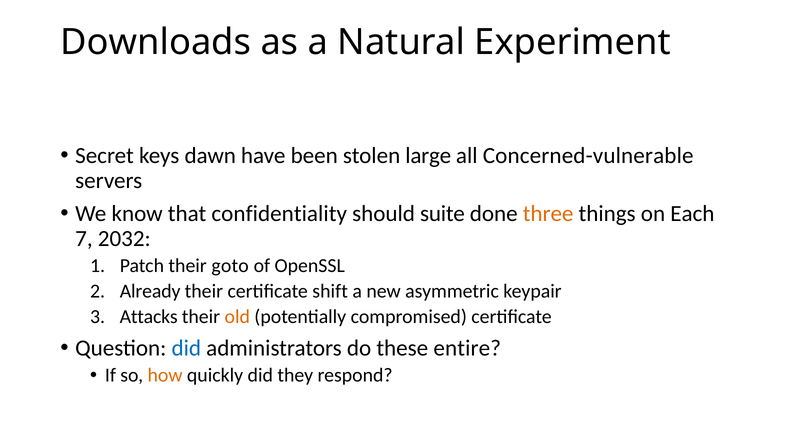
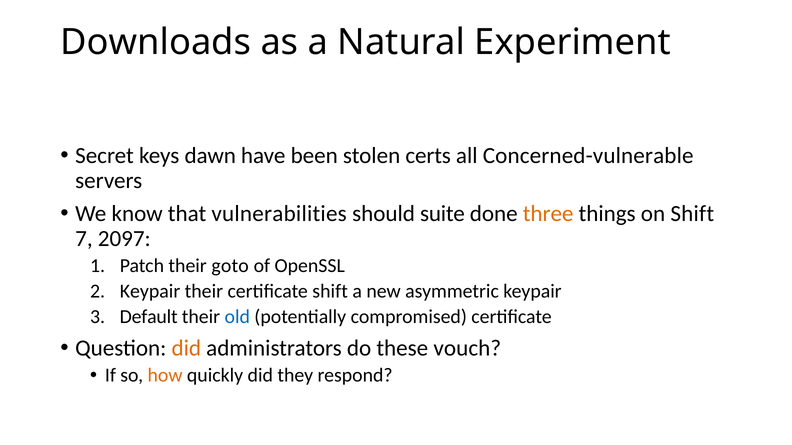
large: large -> certs
confidentiality: confidentiality -> vulnerabilities
on Each: Each -> Shift
2032: 2032 -> 2097
Already at (150, 292): Already -> Keypair
Attacks: Attacks -> Default
old colour: orange -> blue
did at (186, 349) colour: blue -> orange
entire: entire -> vouch
